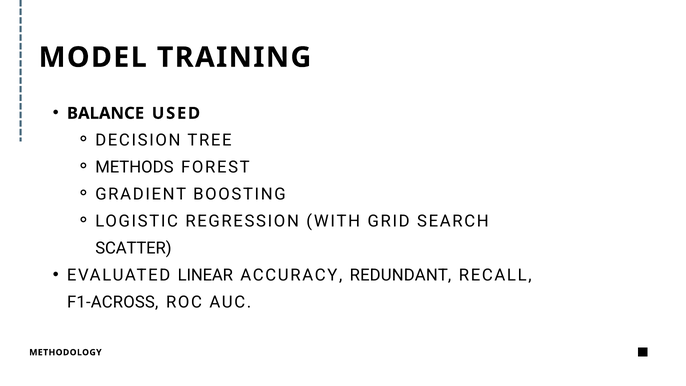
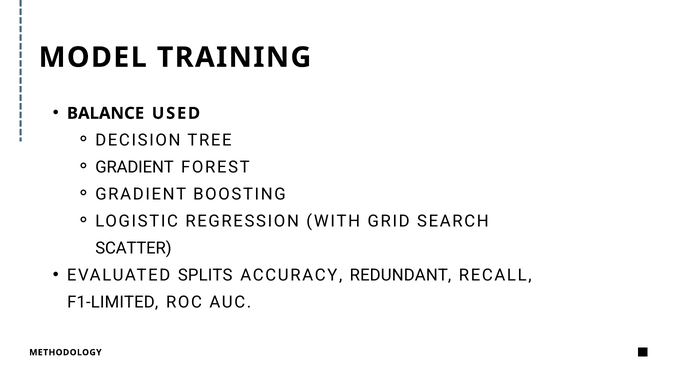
METHODS at (134, 167): METHODS -> GRADIENT
LINEAR: LINEAR -> SPLITS
F1-ACROSS: F1-ACROSS -> F1-LIMITED
